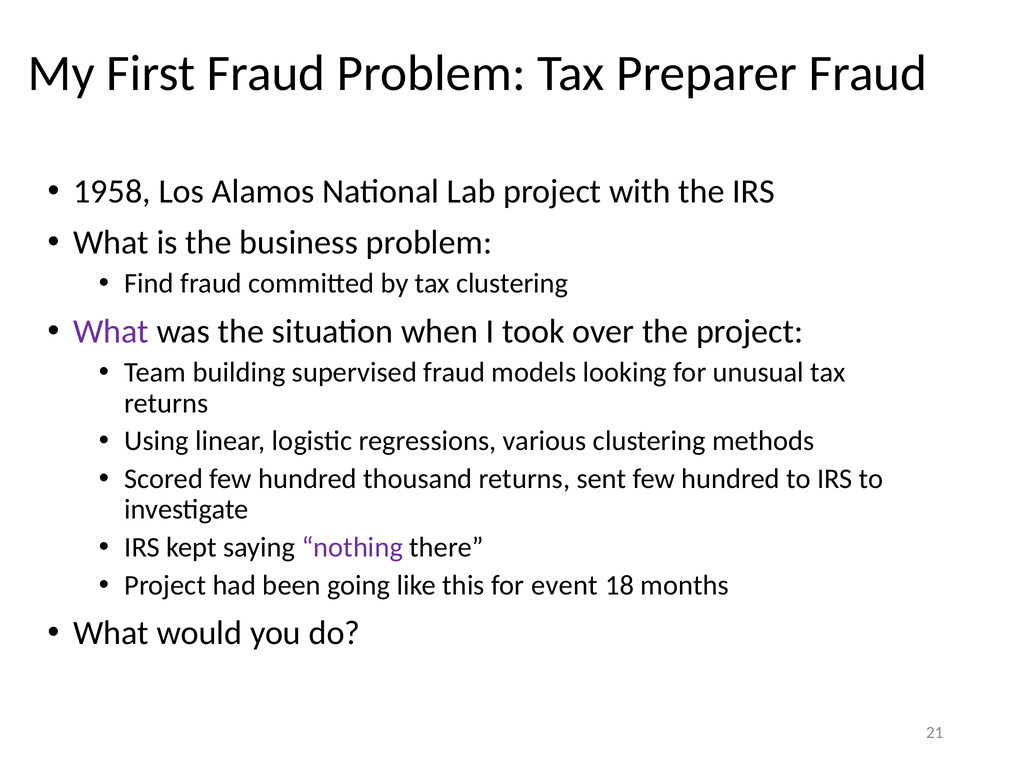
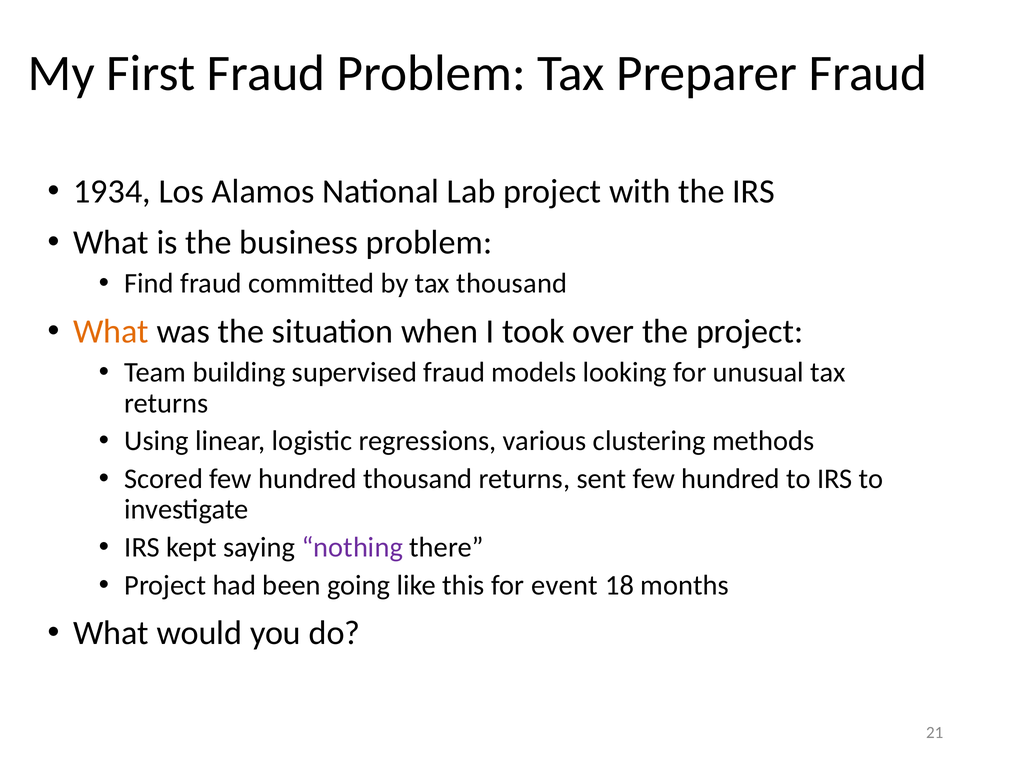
1958: 1958 -> 1934
tax clustering: clustering -> thousand
What at (111, 332) colour: purple -> orange
